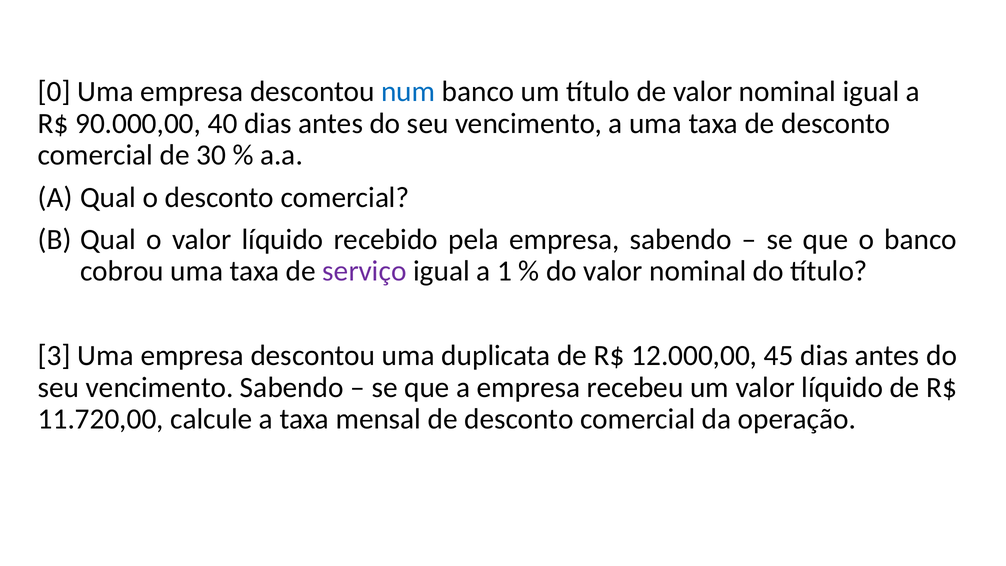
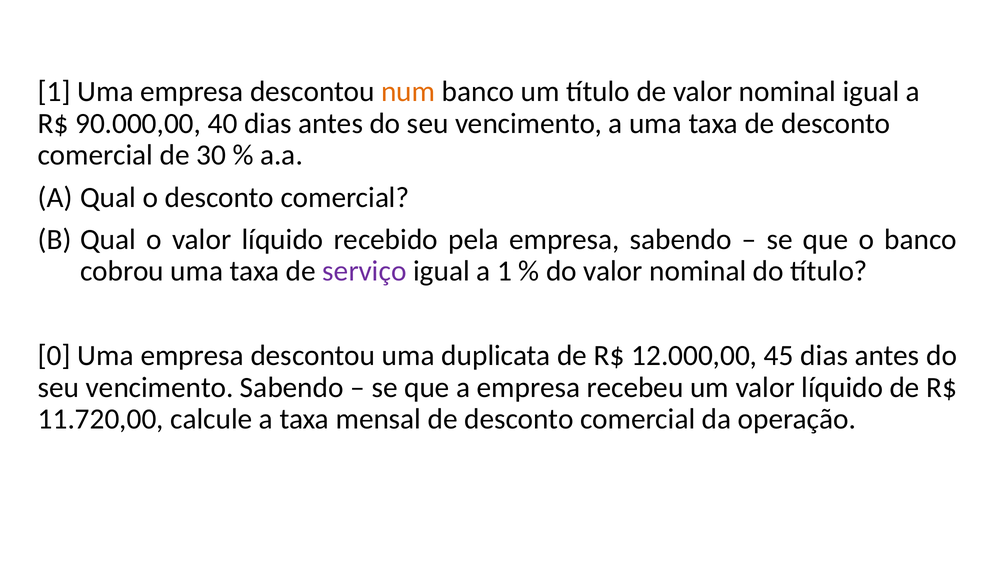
0 at (54, 92): 0 -> 1
num colour: blue -> orange
3: 3 -> 0
